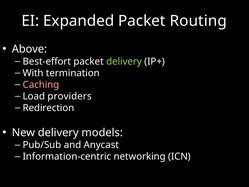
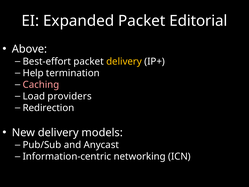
Routing: Routing -> Editorial
delivery at (124, 61) colour: light green -> yellow
With: With -> Help
